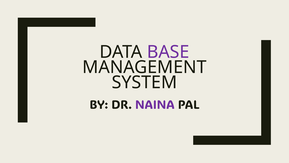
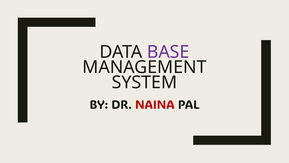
NAINA colour: purple -> red
